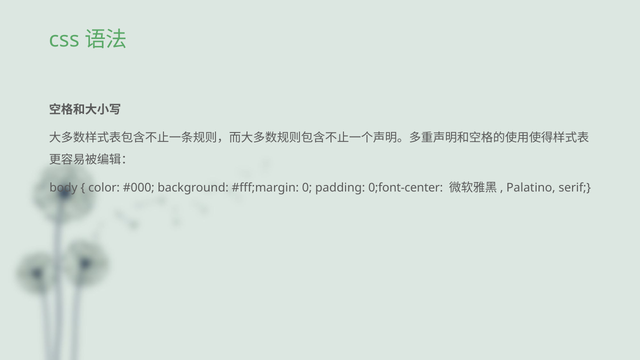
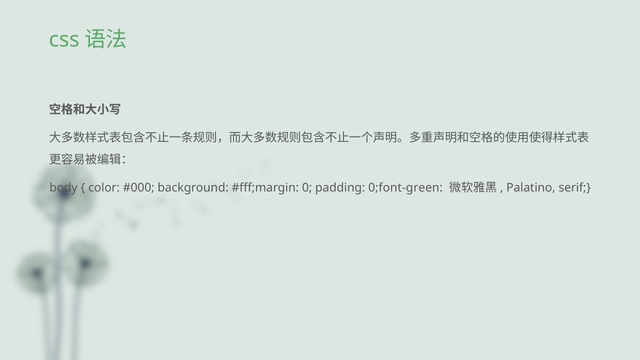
0;font-center: 0;font-center -> 0;font-green
